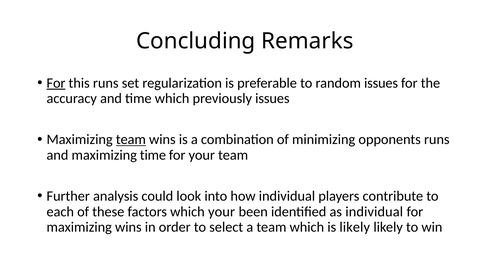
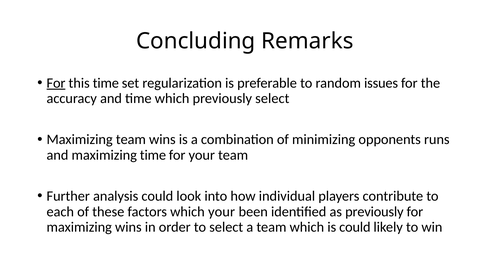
this runs: runs -> time
previously issues: issues -> select
team at (131, 139) underline: present -> none
as individual: individual -> previously
is likely: likely -> could
